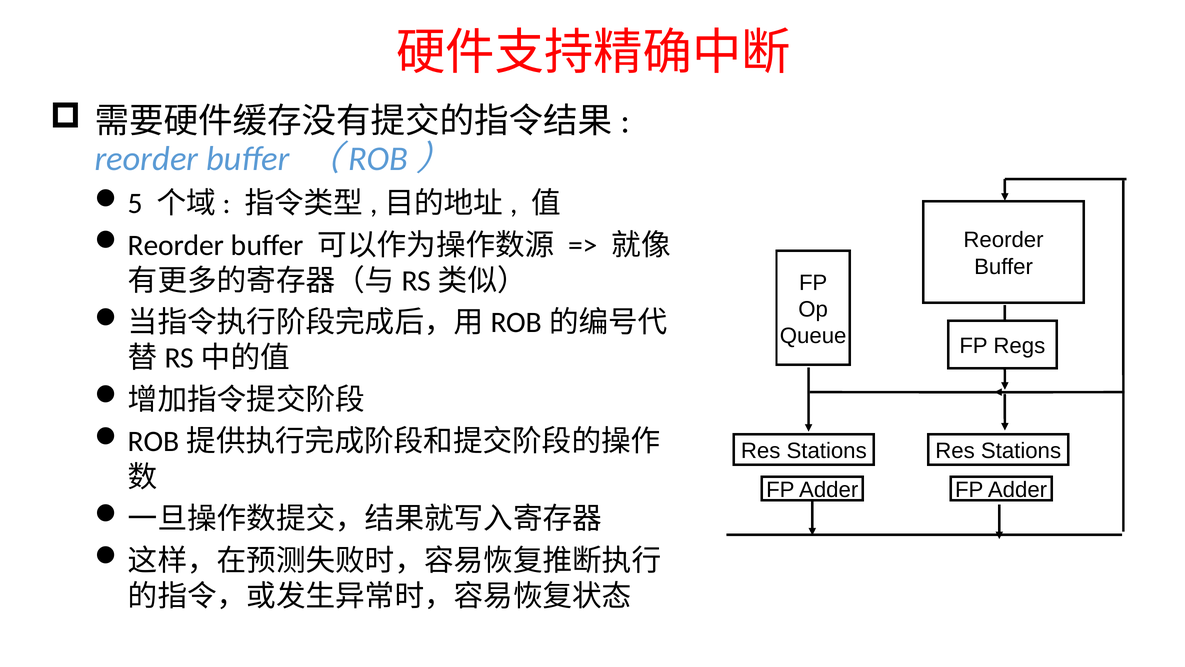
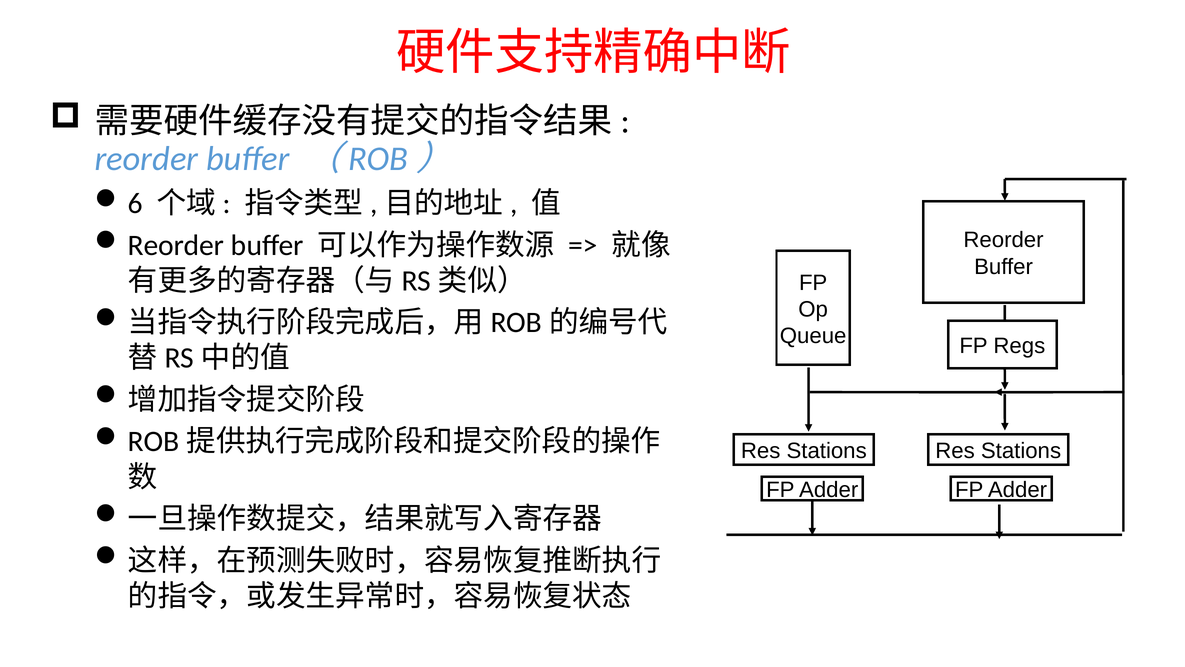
5: 5 -> 6
